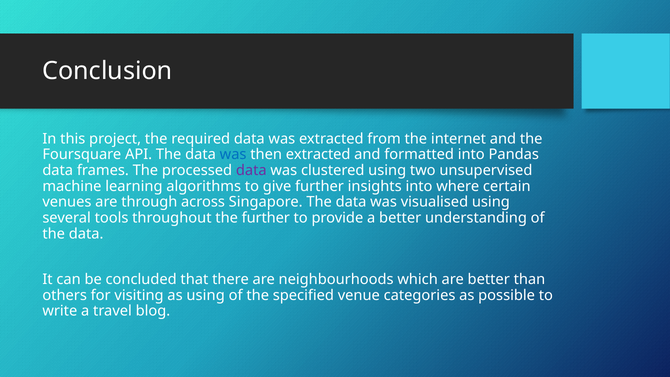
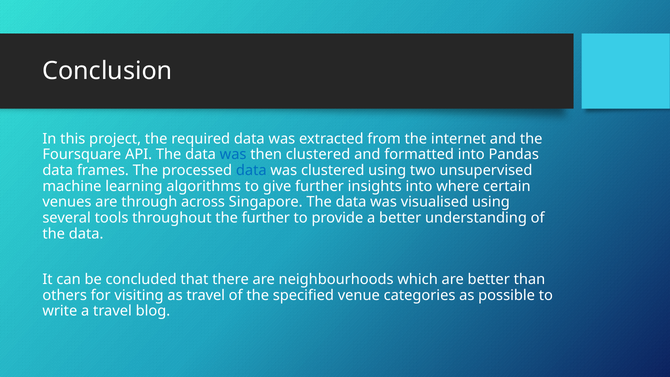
then extracted: extracted -> clustered
data at (251, 170) colour: purple -> blue
as using: using -> travel
